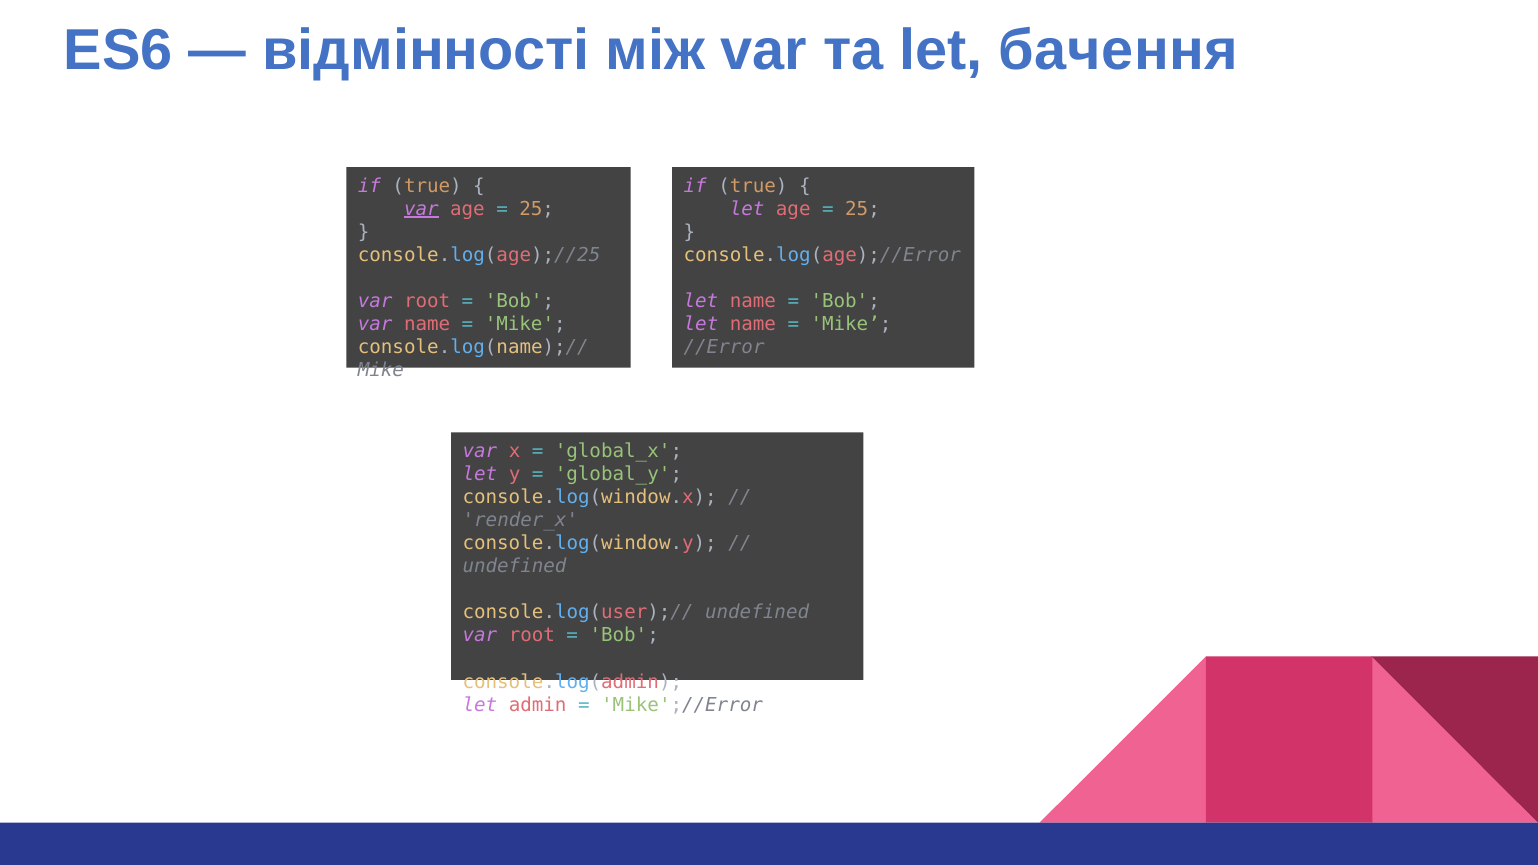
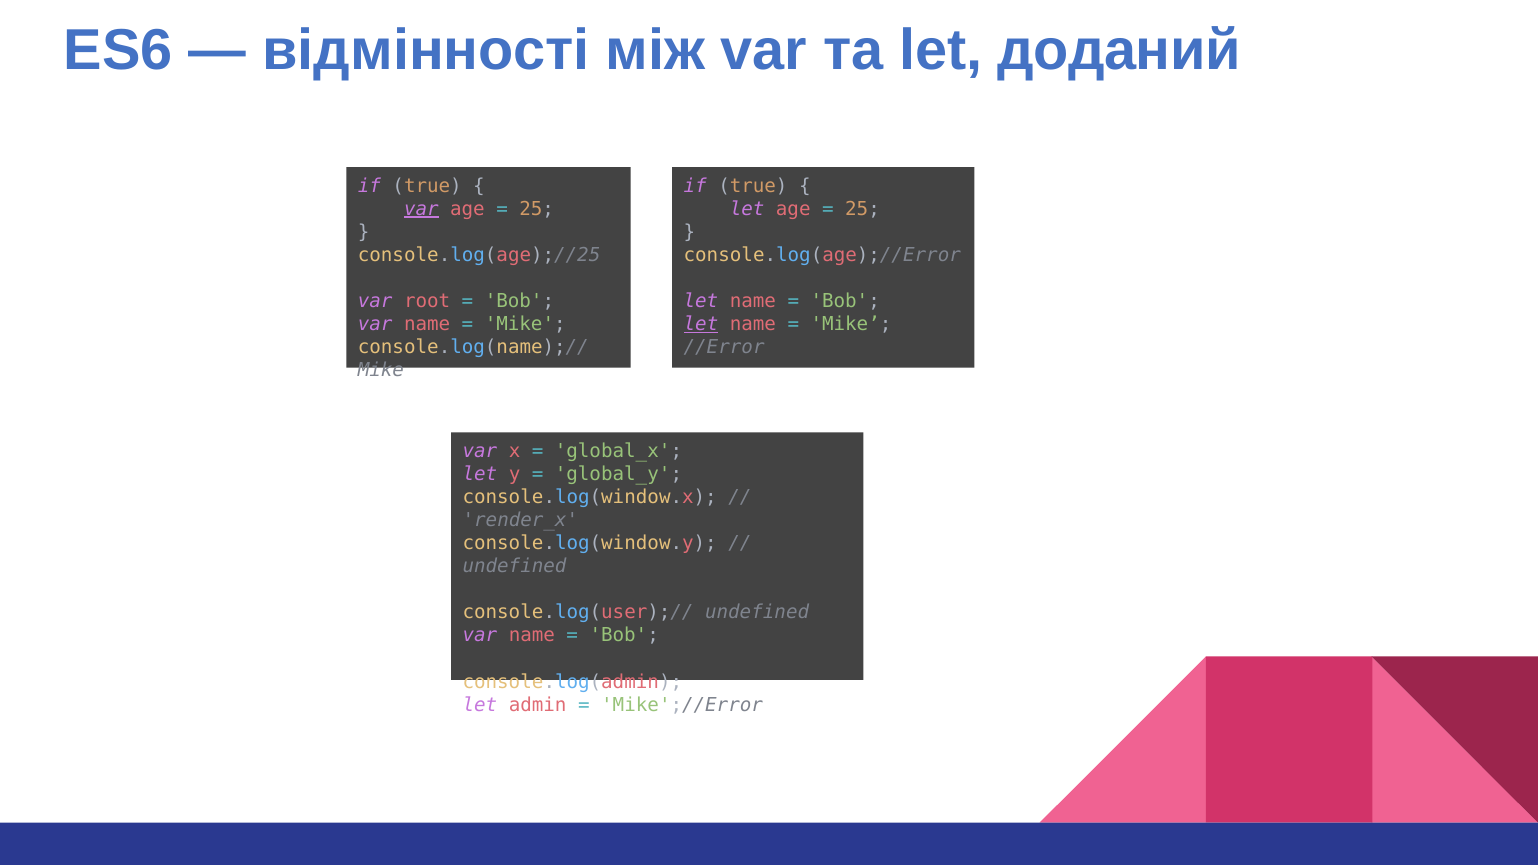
бачення: бачення -> доданий
let at (701, 324) underline: none -> present
root at (532, 636): root -> name
